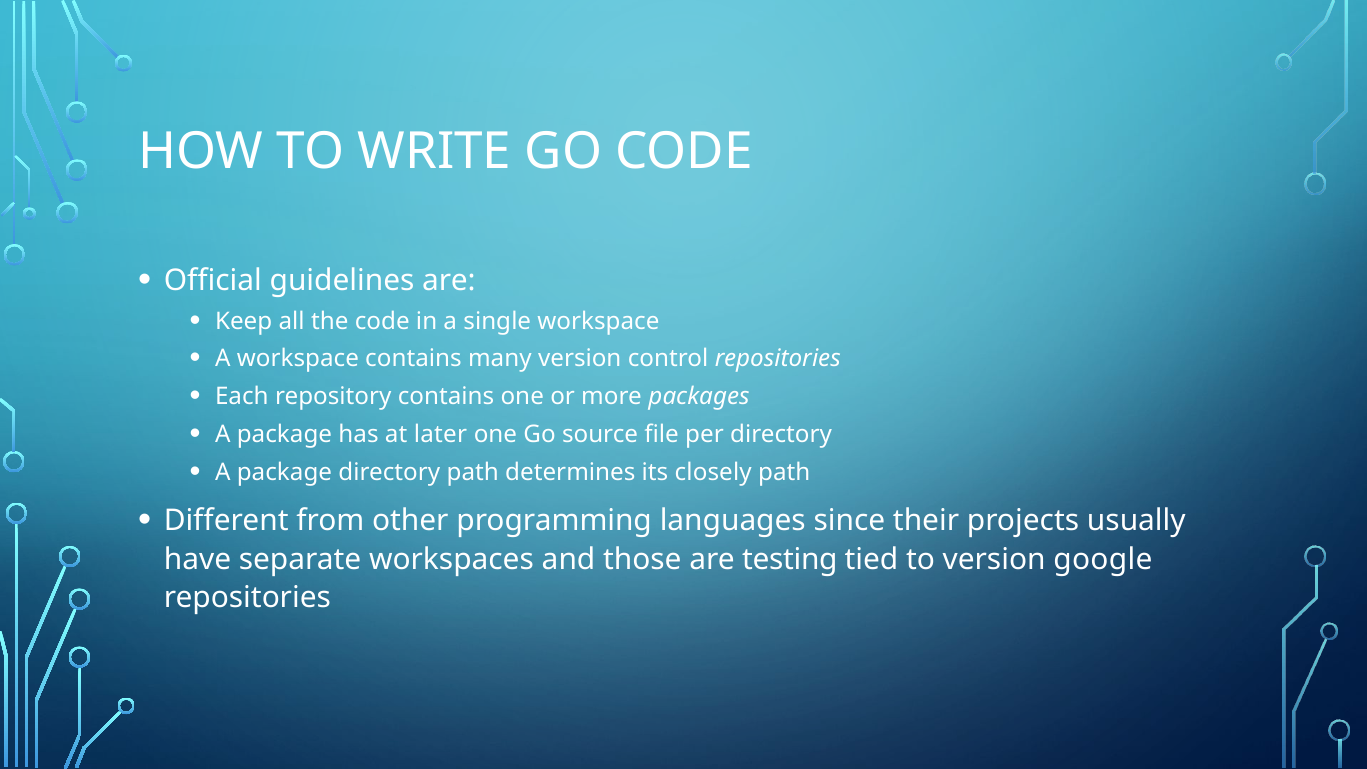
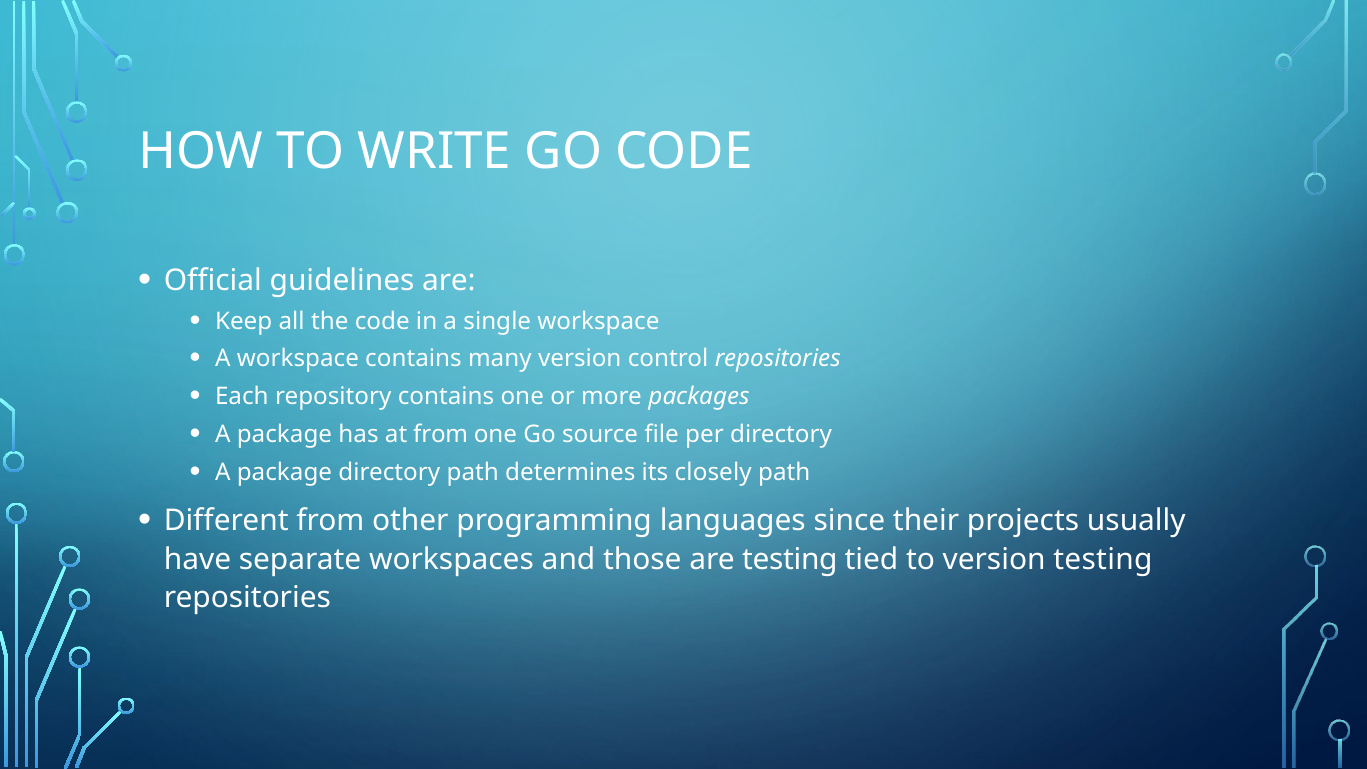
at later: later -> from
version google: google -> testing
